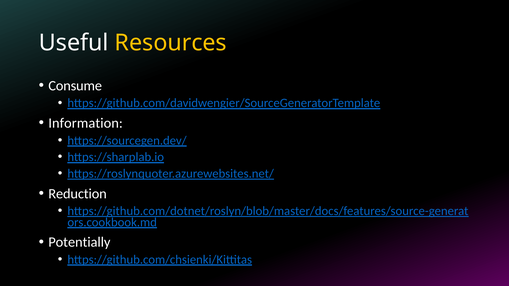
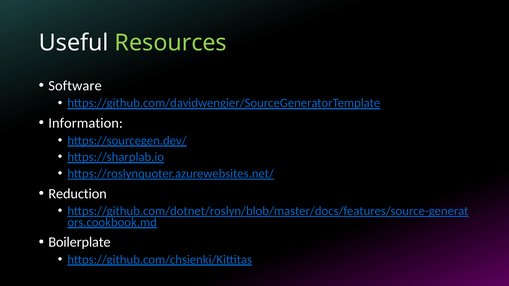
Resources colour: yellow -> light green
Consume: Consume -> Software
Potentially: Potentially -> Boilerplate
